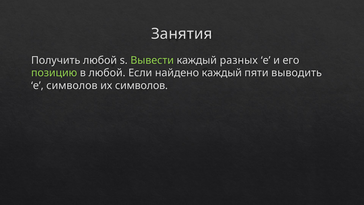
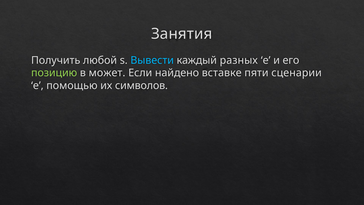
Вывести colour: light green -> light blue
в любой: любой -> может
найдено каждый: каждый -> вставке
выводить: выводить -> сценарии
e символов: символов -> помощью
